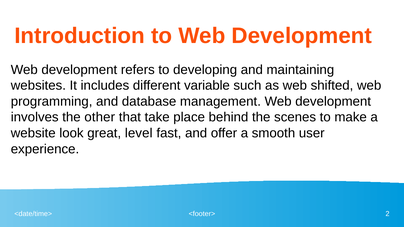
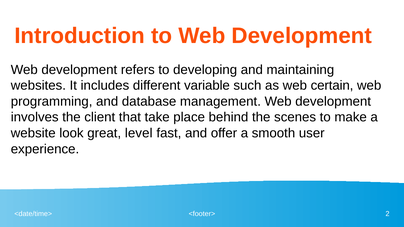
shifted: shifted -> certain
other: other -> client
